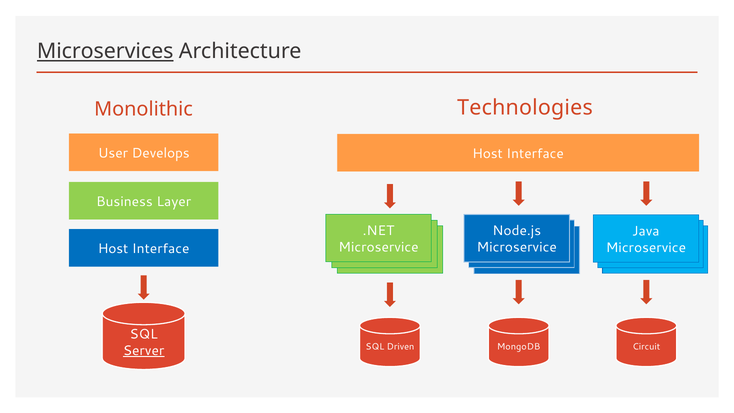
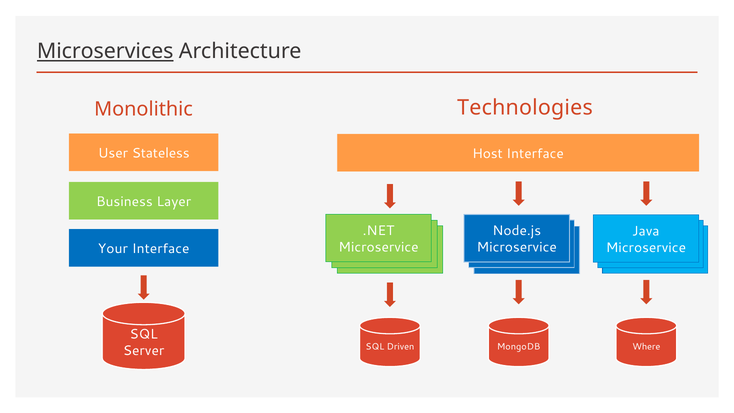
Develops: Develops -> Stateless
Host at (113, 249): Host -> Your
Circuit: Circuit -> Where
Server underline: present -> none
